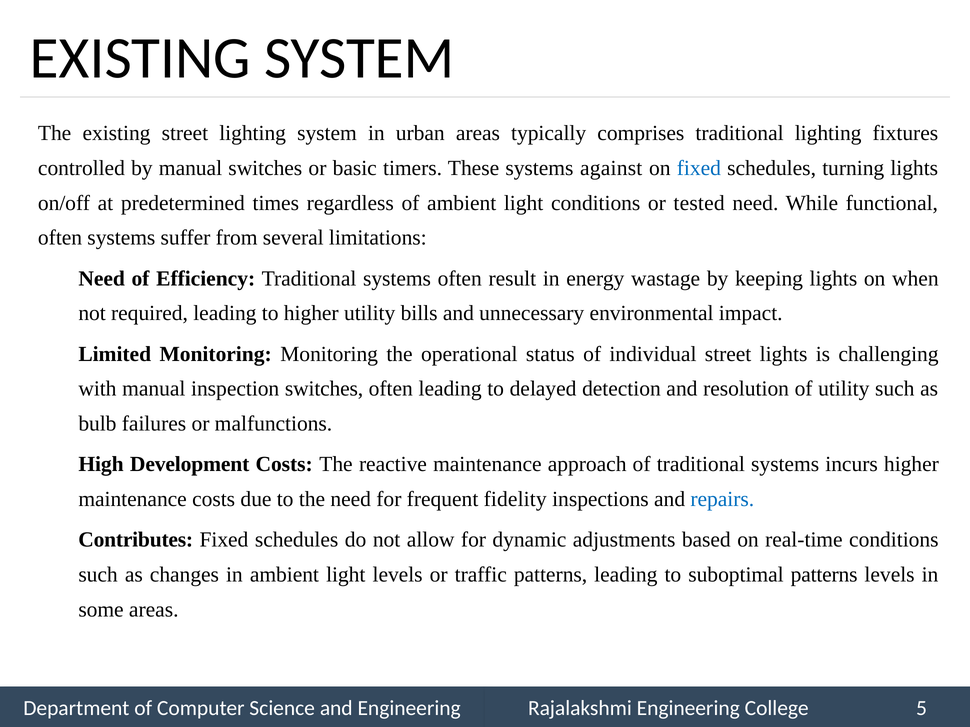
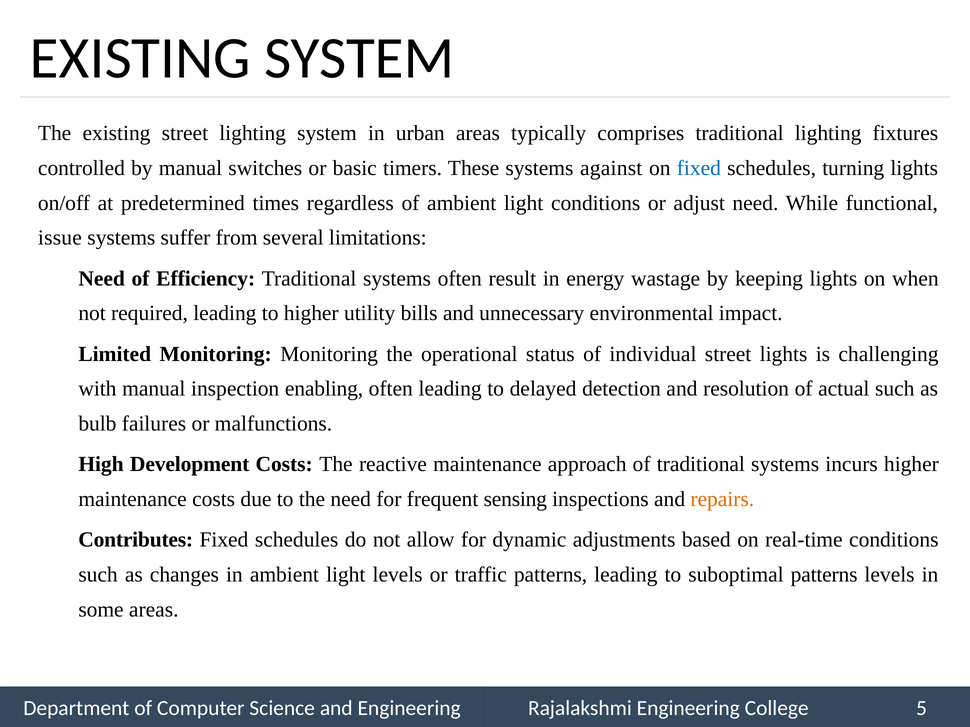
tested: tested -> adjust
often at (60, 238): often -> issue
inspection switches: switches -> enabling
of utility: utility -> actual
fidelity: fidelity -> sensing
repairs colour: blue -> orange
